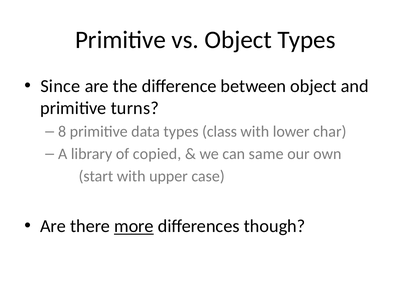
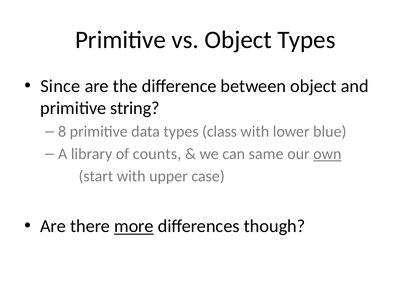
turns: turns -> string
char: char -> blue
copied: copied -> counts
own underline: none -> present
